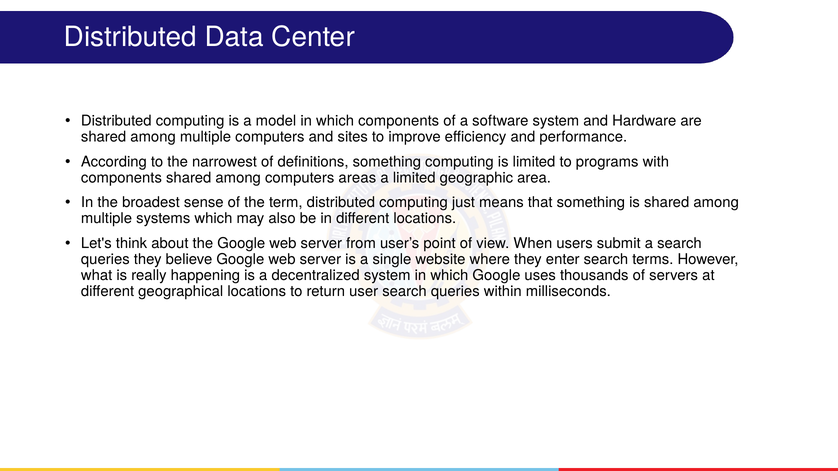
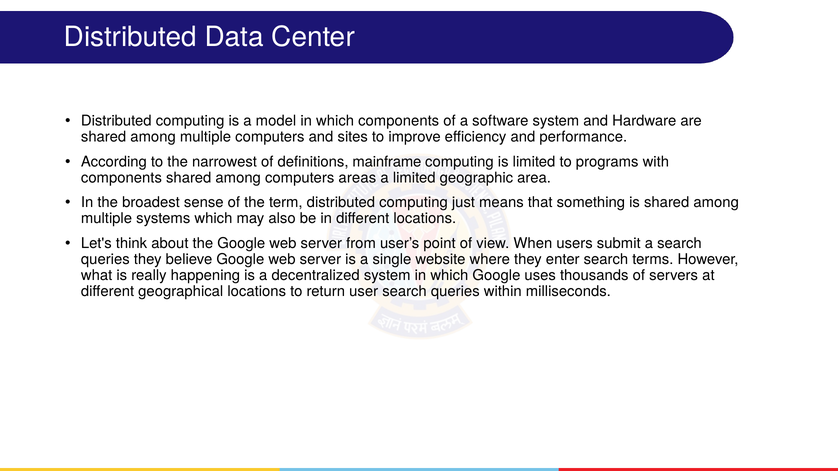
definitions something: something -> mainframe
